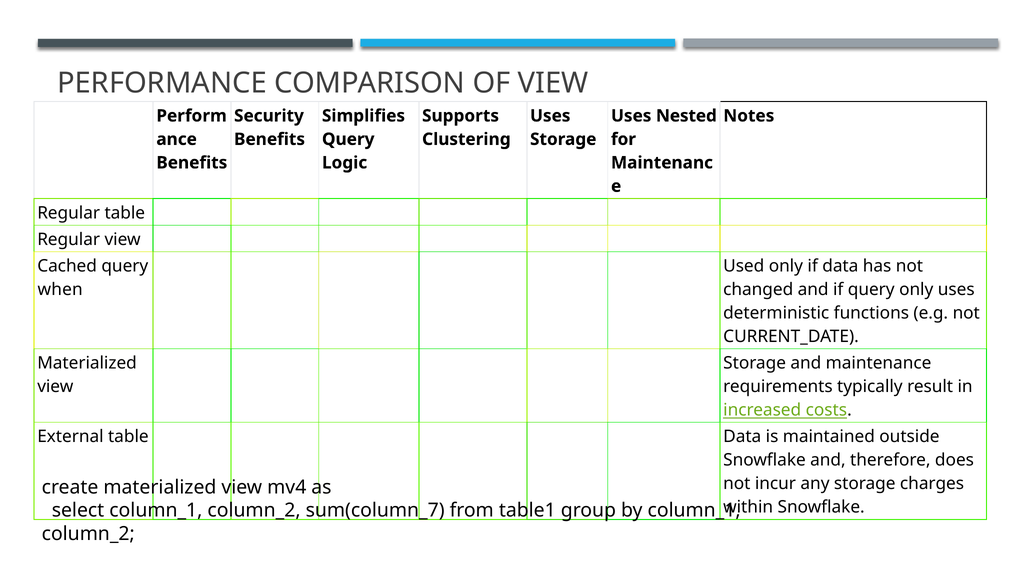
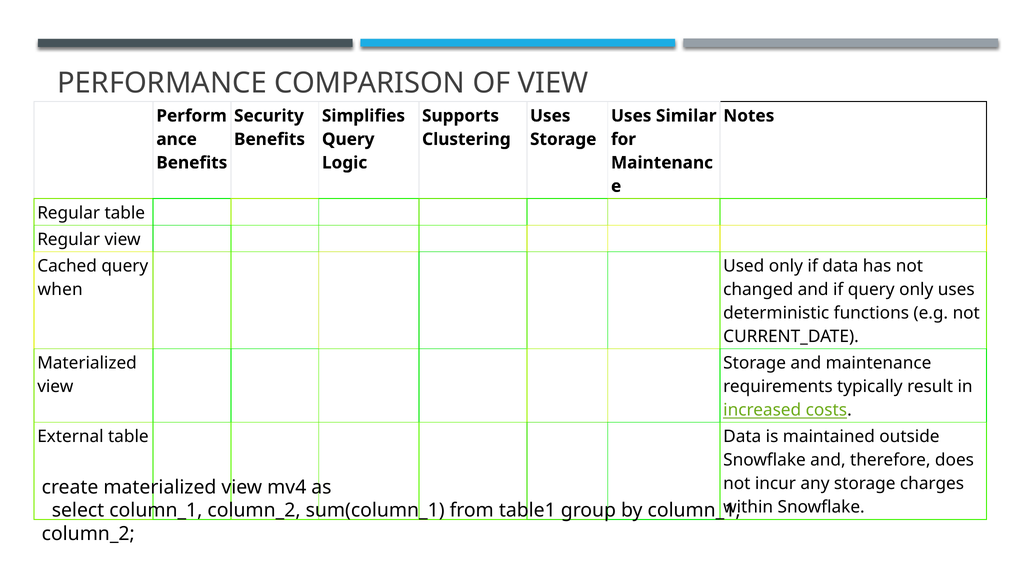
Nested: Nested -> Similar
sum(column_7: sum(column_7 -> sum(column_1
